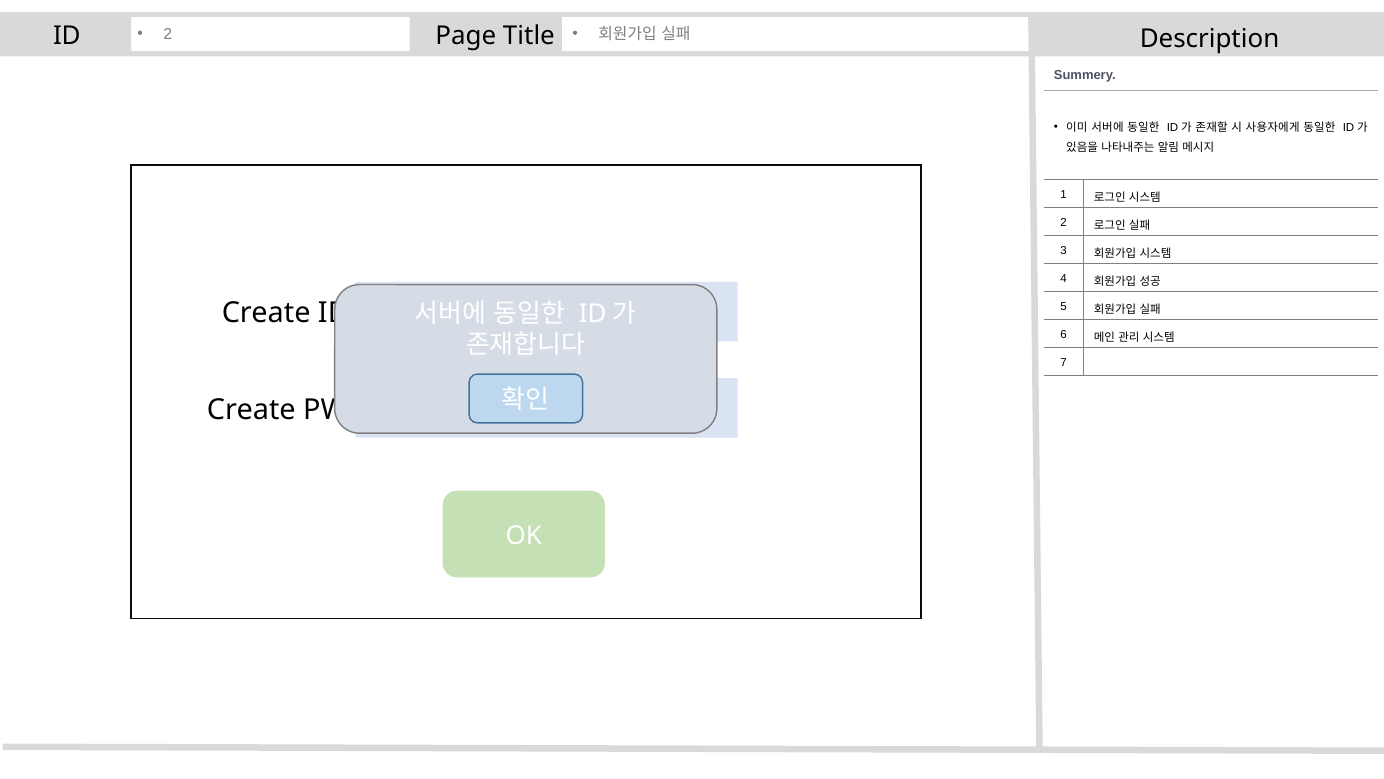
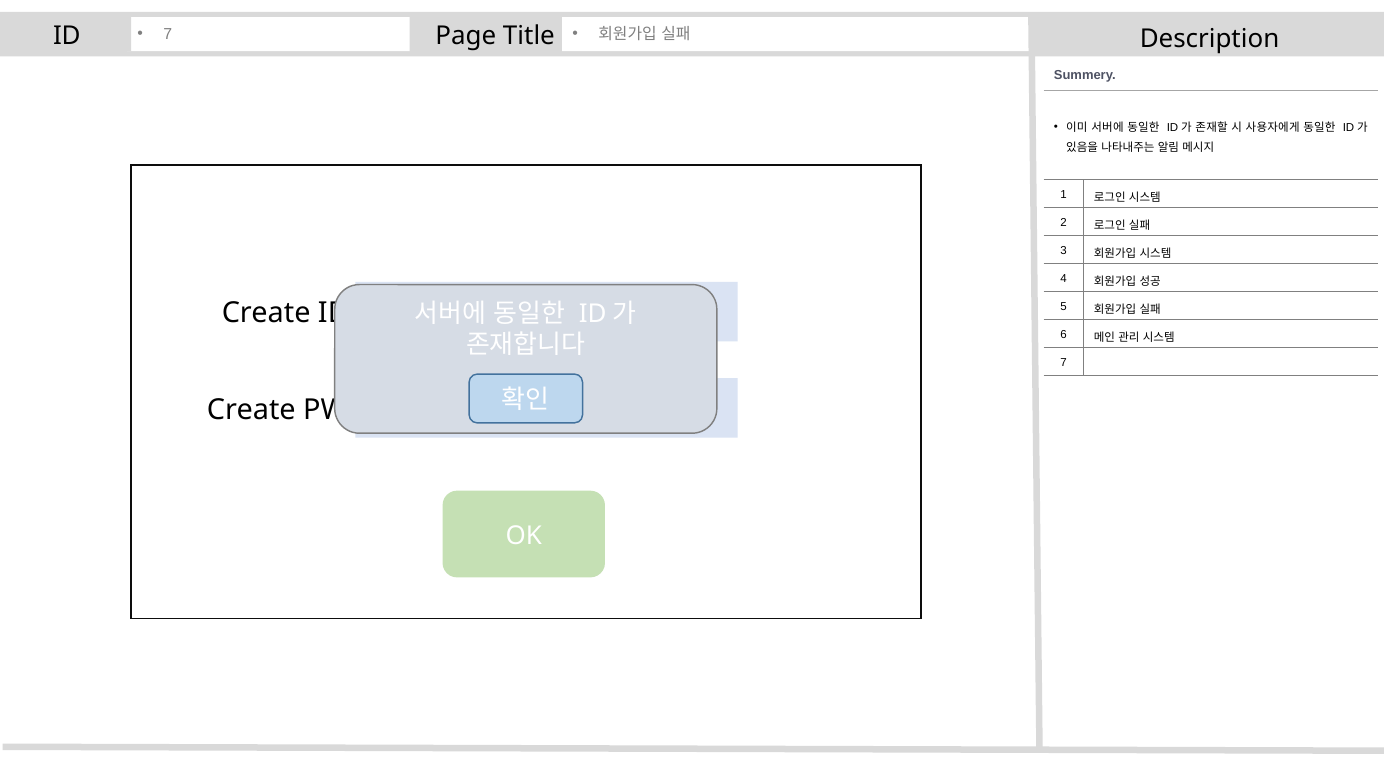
2 at (168, 34): 2 -> 7
